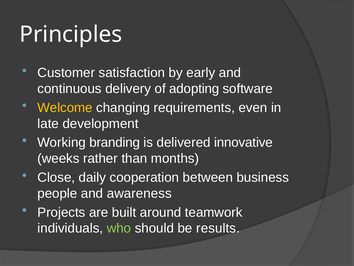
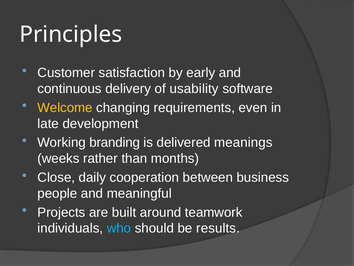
adopting: adopting -> usability
innovative: innovative -> meanings
awareness: awareness -> meaningful
who colour: light green -> light blue
